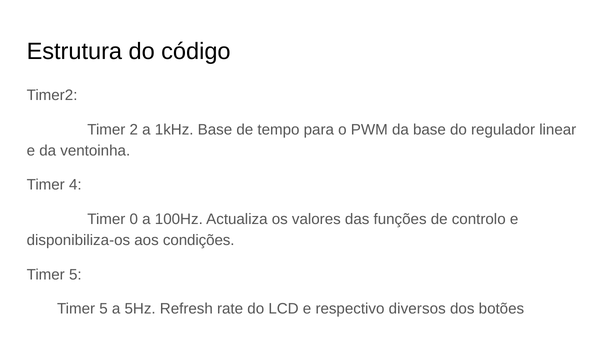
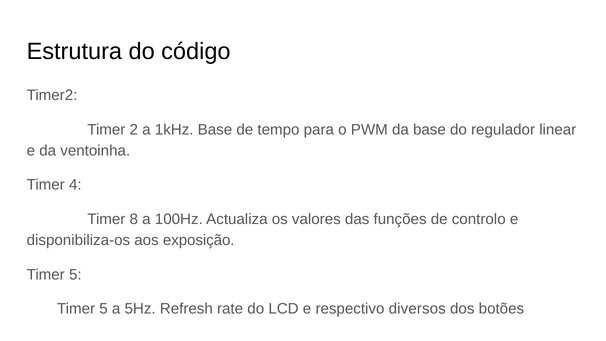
0: 0 -> 8
condições: condições -> exposição
